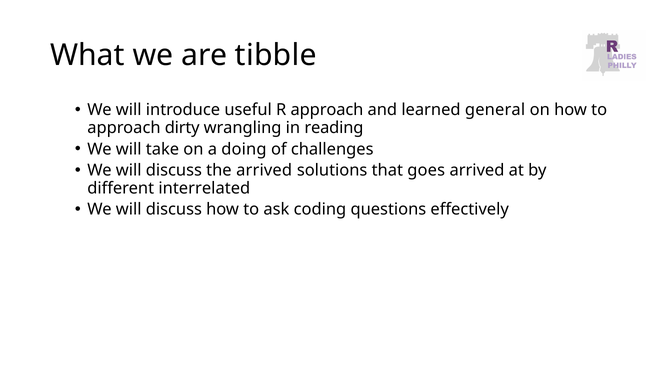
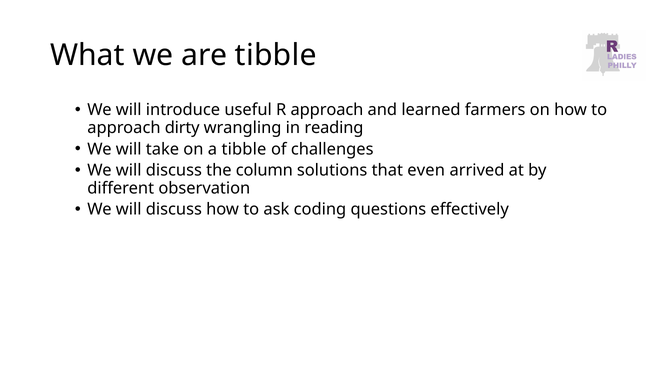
general: general -> farmers
a doing: doing -> tibble
the arrived: arrived -> column
goes: goes -> even
interrelated: interrelated -> observation
